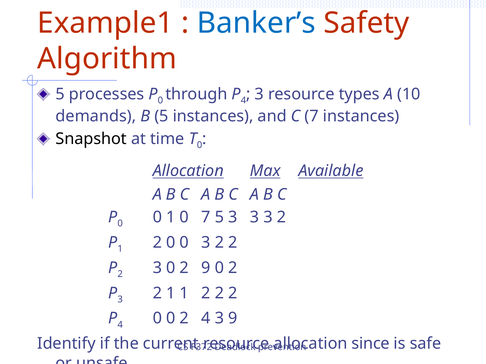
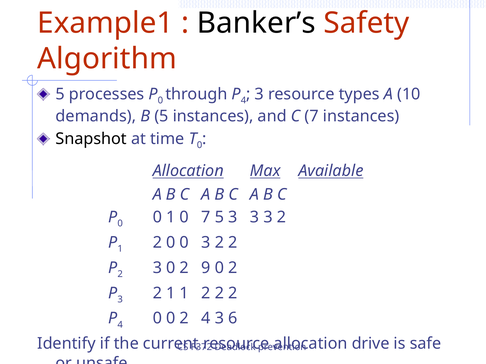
Banker’s colour: blue -> black
3 9: 9 -> 6
since: since -> drive
